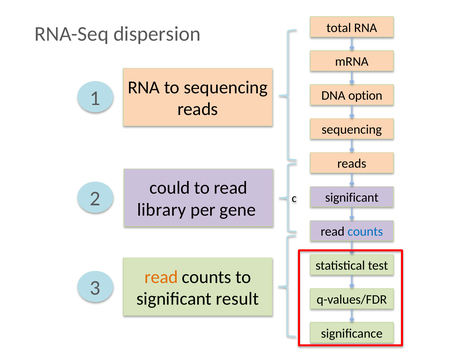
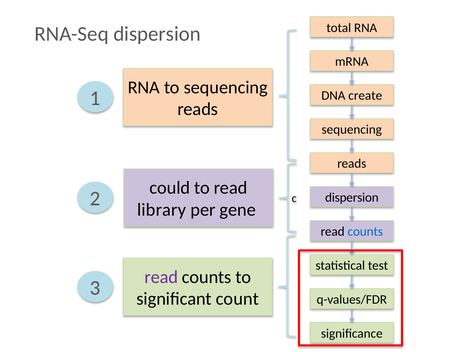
option: option -> create
significant at (352, 198): significant -> dispersion
read at (161, 277) colour: orange -> purple
result: result -> count
